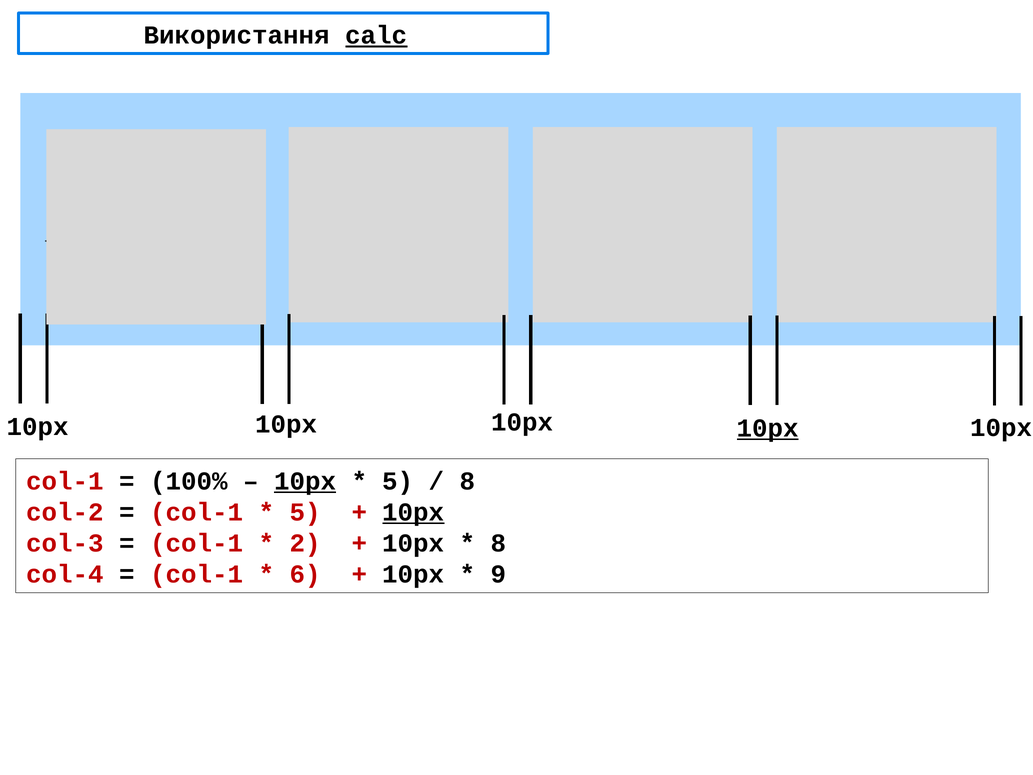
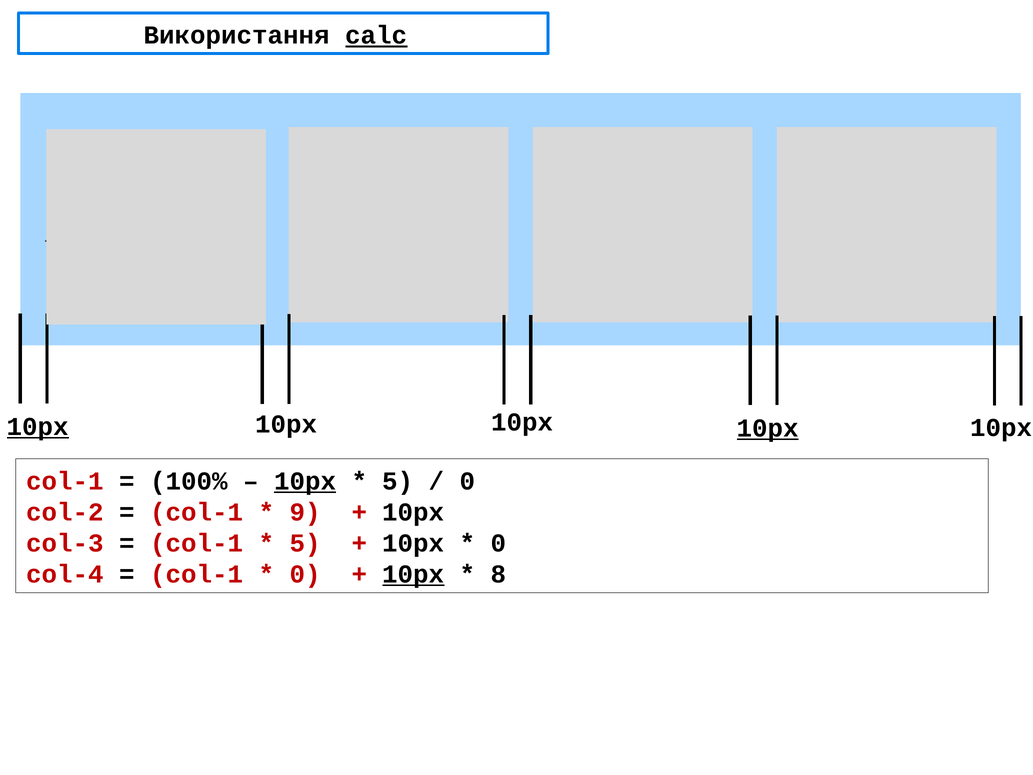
10px at (38, 427) underline: none -> present
8 at (468, 481): 8 -> 0
5 at (305, 512): 5 -> 9
10px at (413, 512) underline: present -> none
2 at (305, 543): 2 -> 5
8 at (499, 543): 8 -> 0
6 at (305, 574): 6 -> 0
10px at (413, 574) underline: none -> present
9: 9 -> 8
